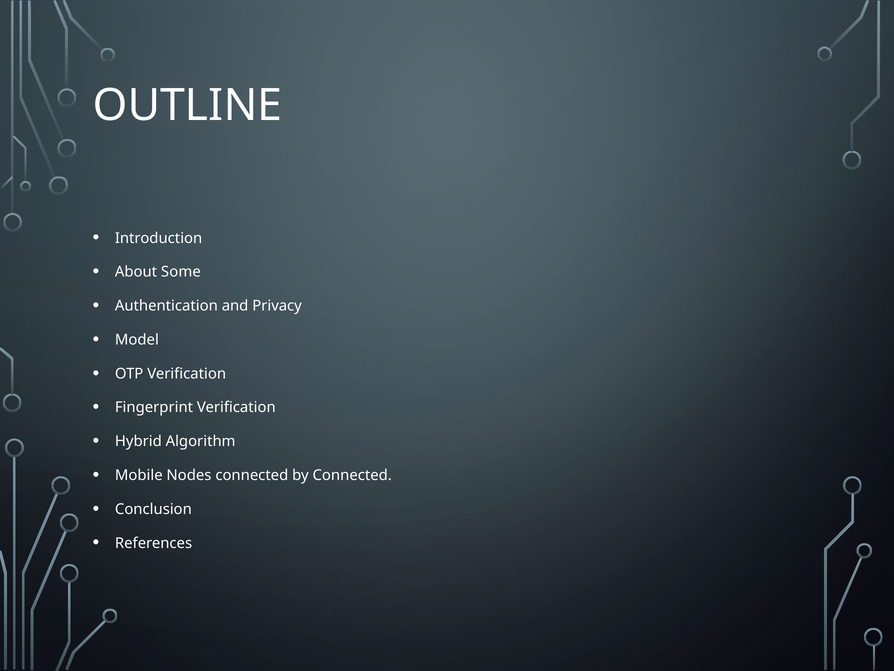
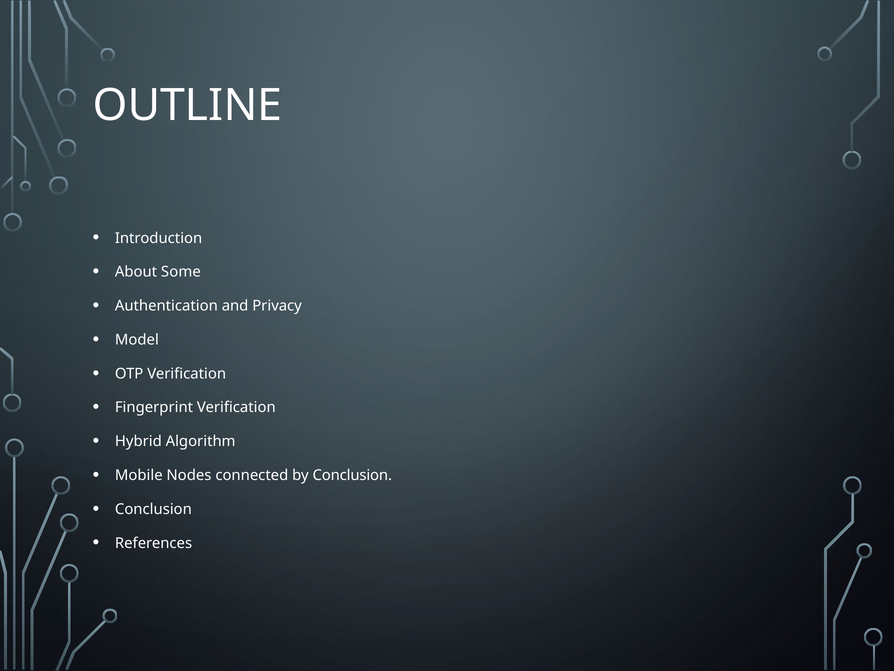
by Connected: Connected -> Conclusion
